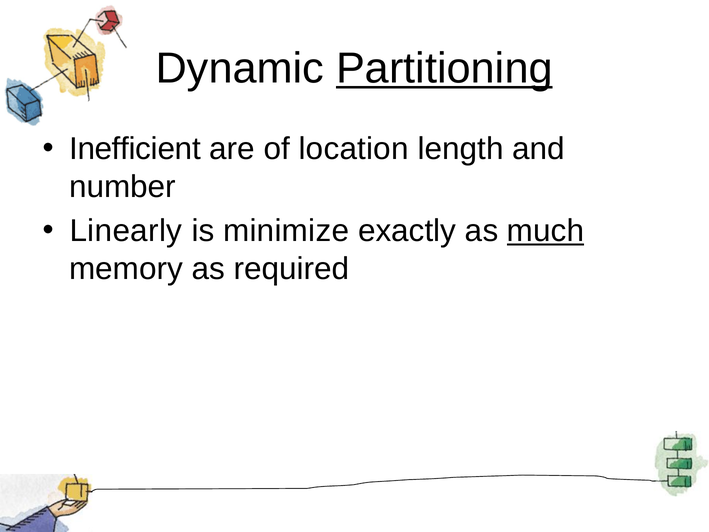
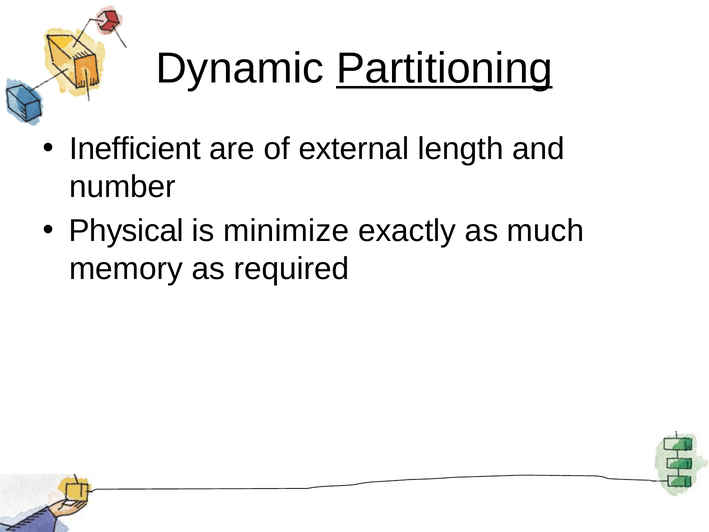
location: location -> external
Linearly: Linearly -> Physical
much underline: present -> none
